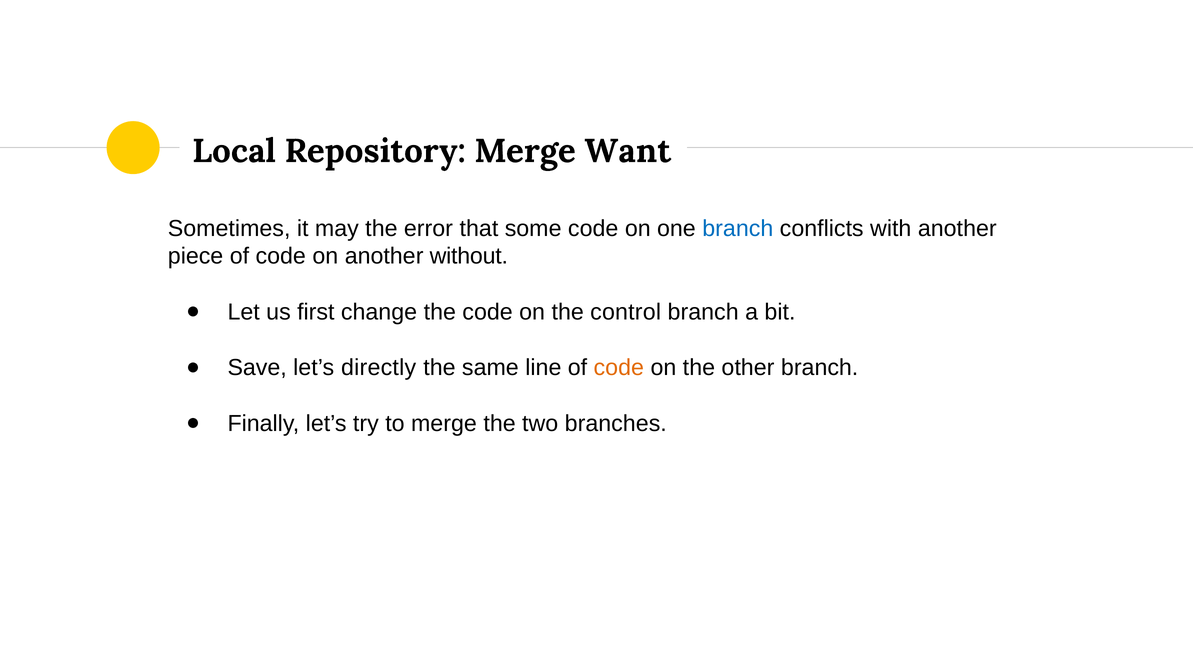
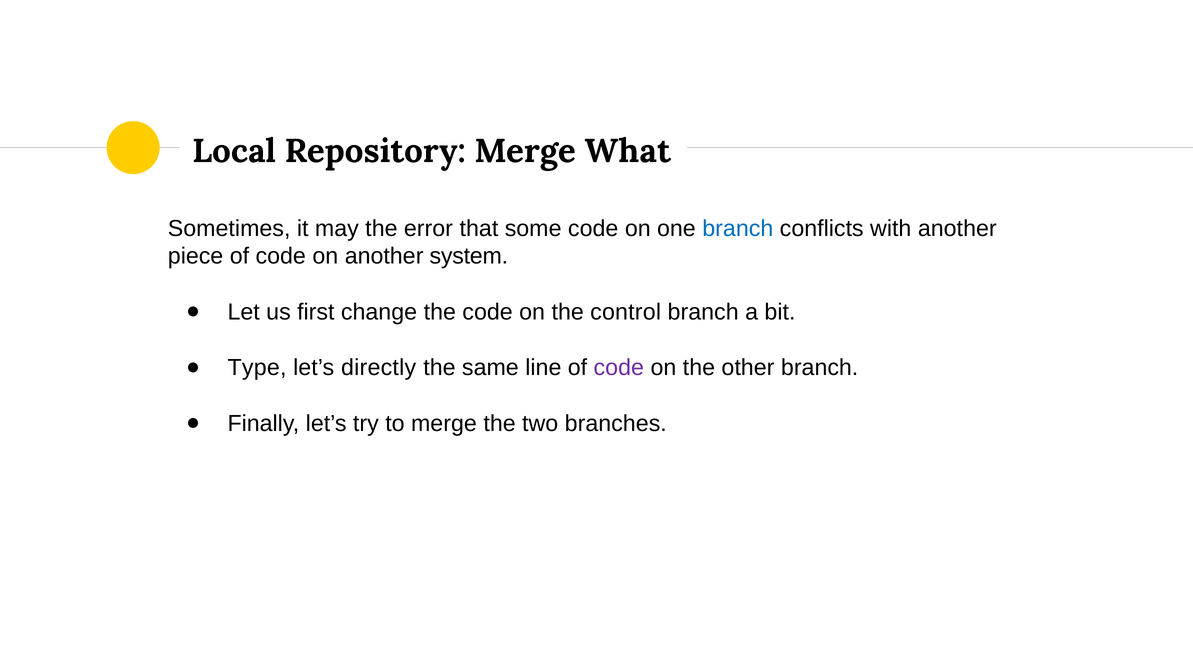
Want: Want -> What
without: without -> system
Save: Save -> Type
code at (619, 368) colour: orange -> purple
